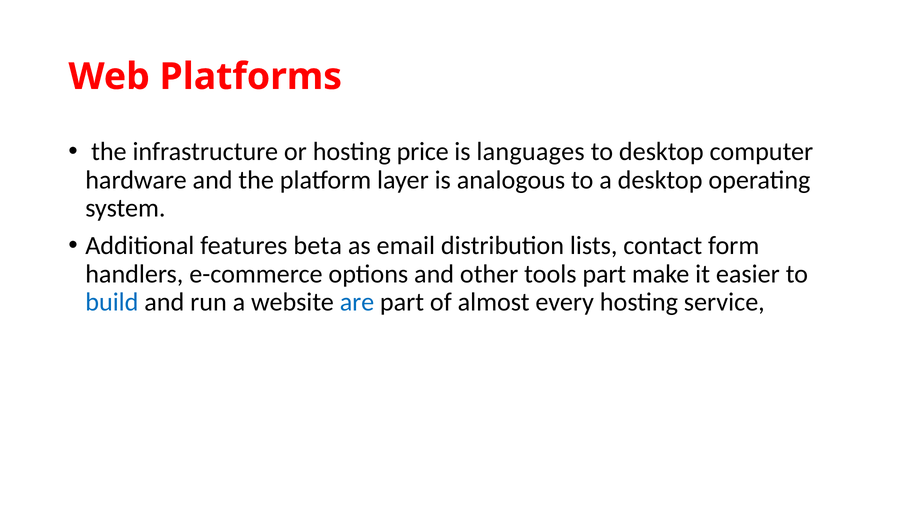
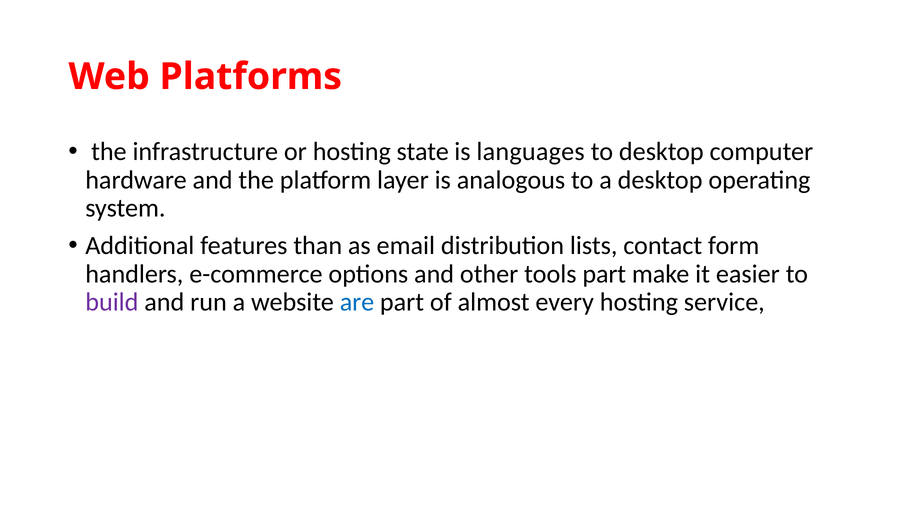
price: price -> state
beta: beta -> than
build colour: blue -> purple
